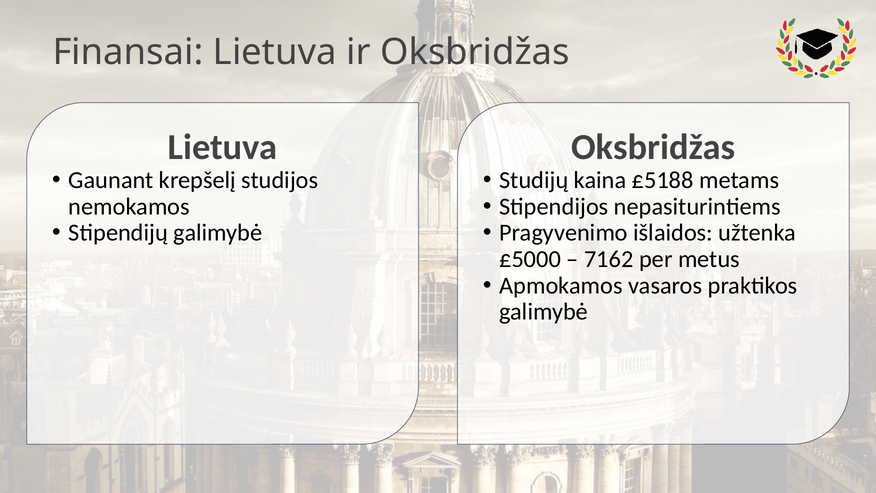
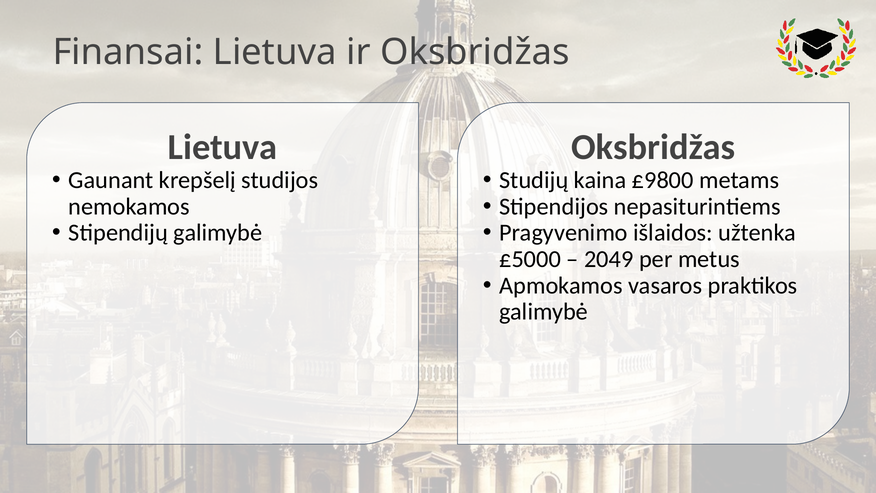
£5188: £5188 -> £9800
7162: 7162 -> 2049
